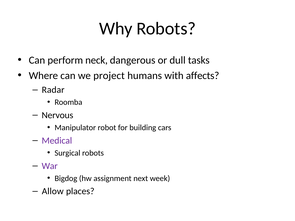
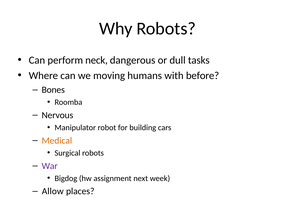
project: project -> moving
affects: affects -> before
Radar: Radar -> Bones
Medical colour: purple -> orange
